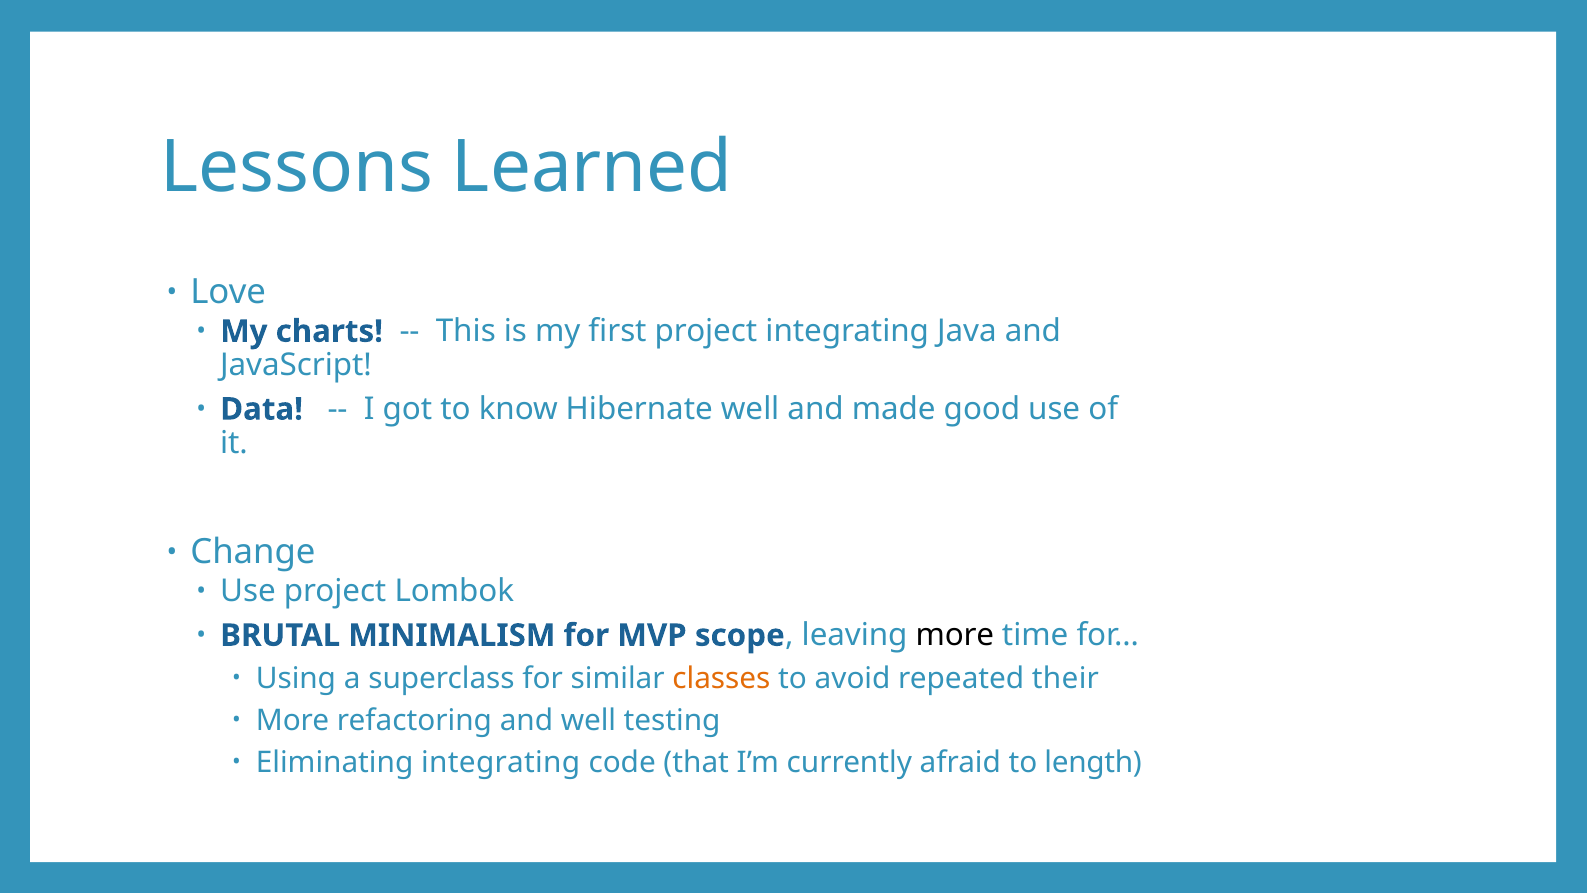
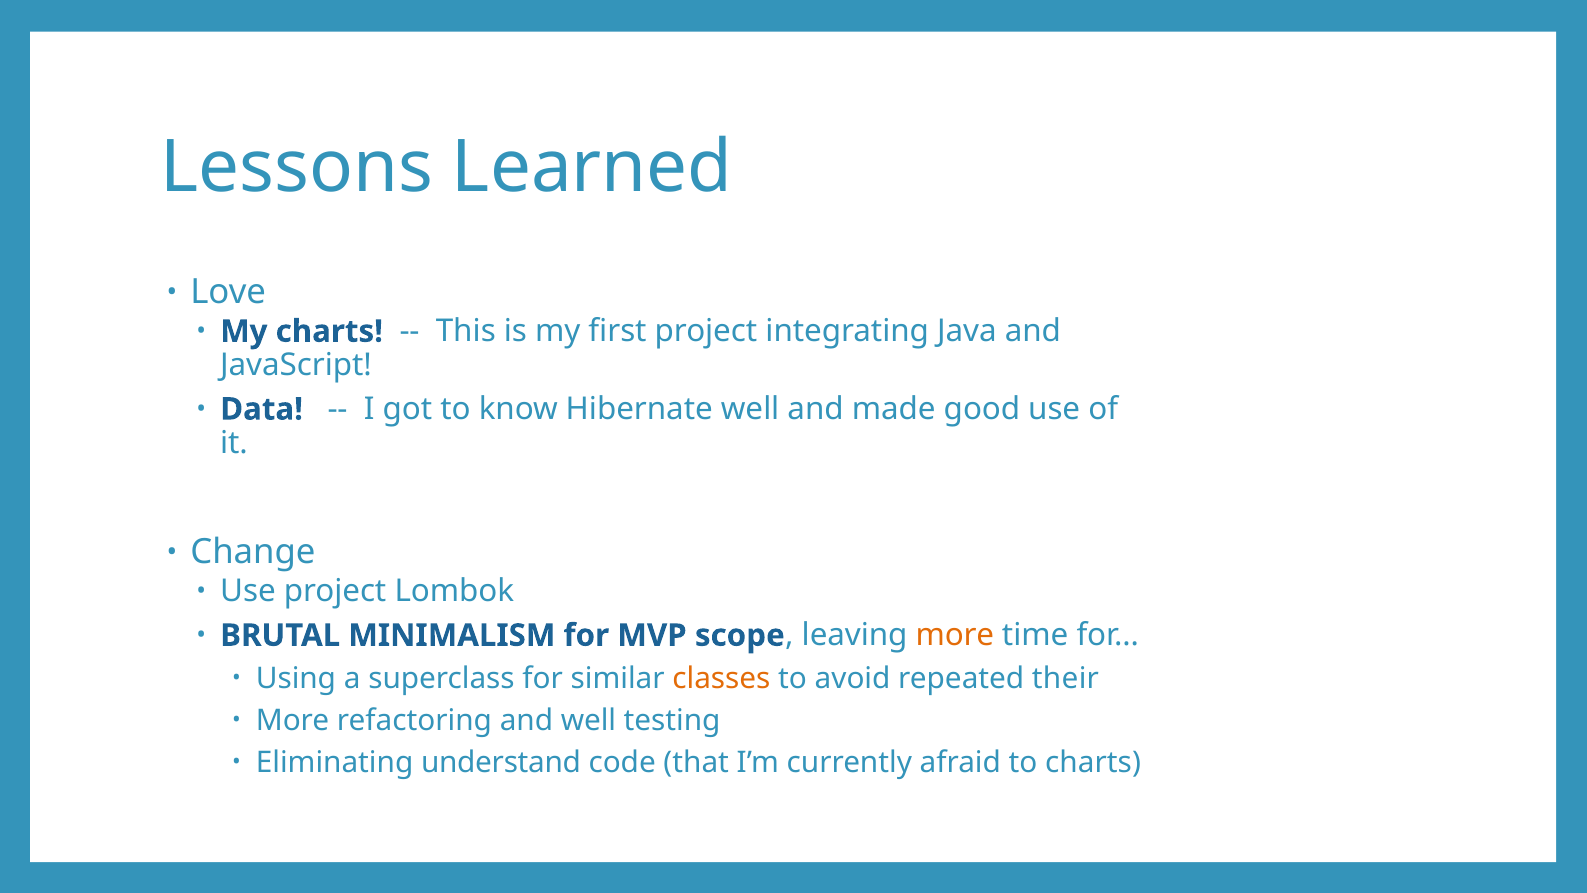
more at (955, 635) colour: black -> orange
Eliminating integrating: integrating -> understand
to length: length -> charts
